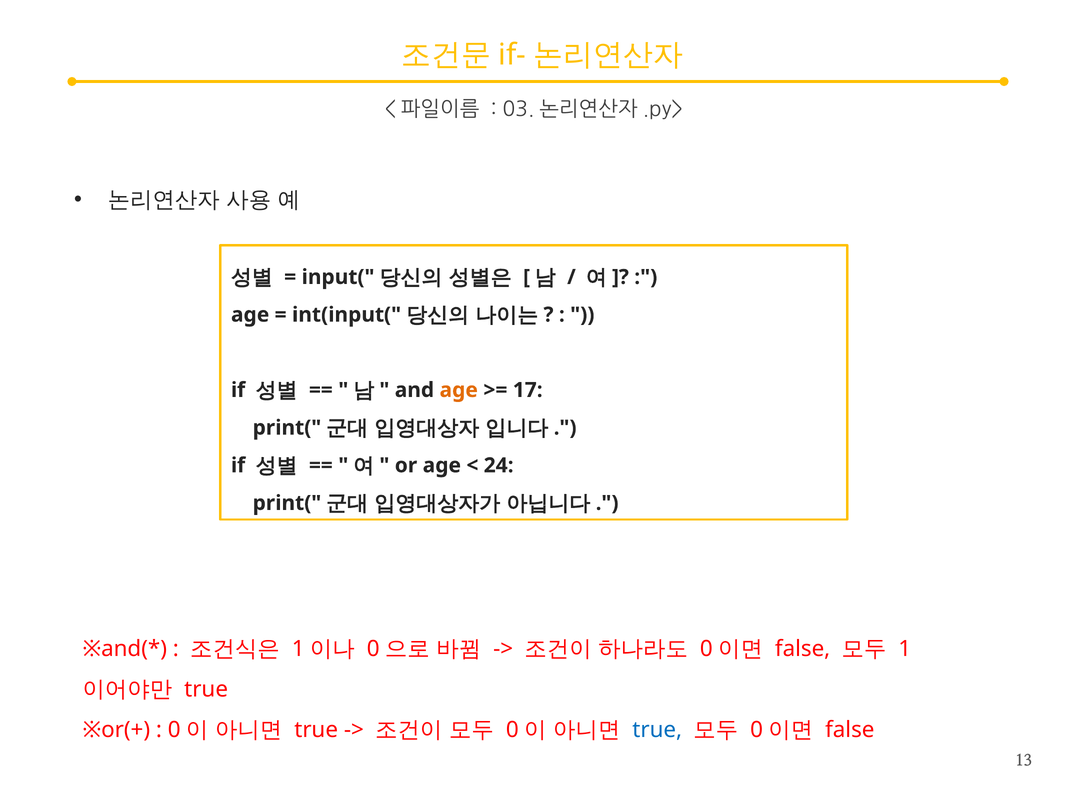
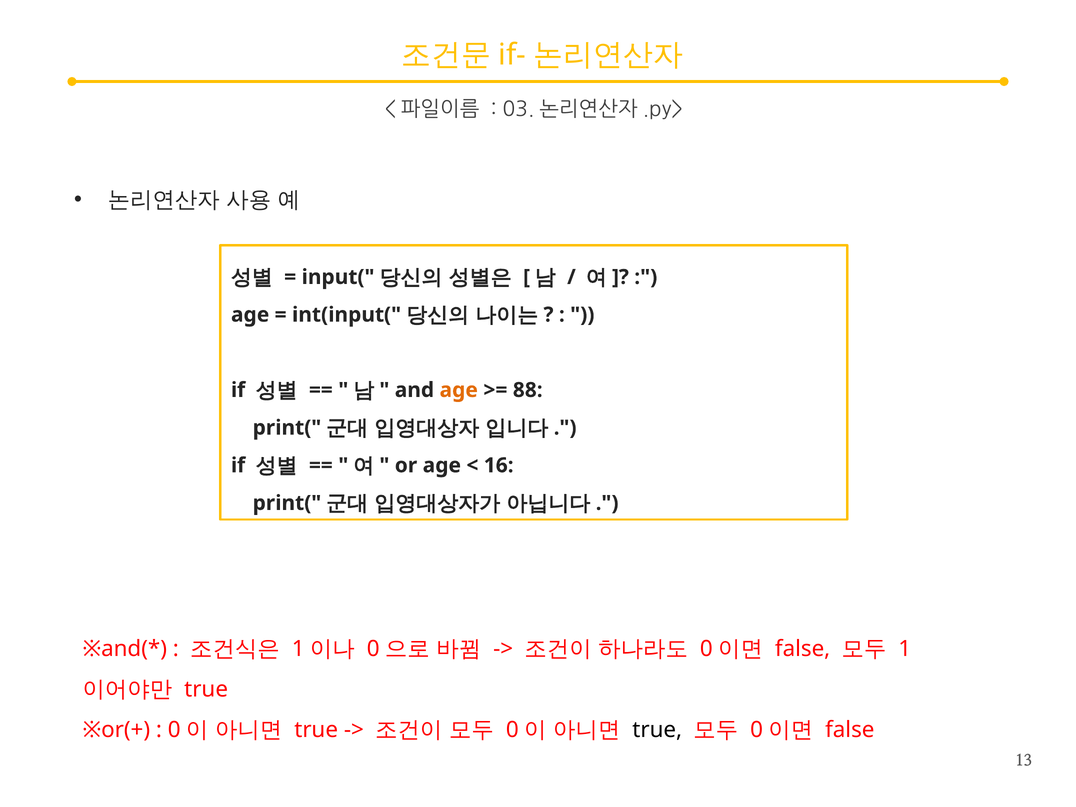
17: 17 -> 88
24: 24 -> 16
true at (657, 730) colour: blue -> black
